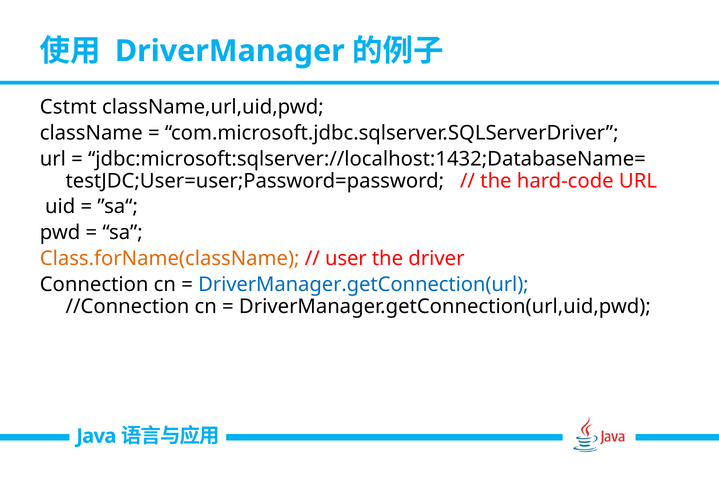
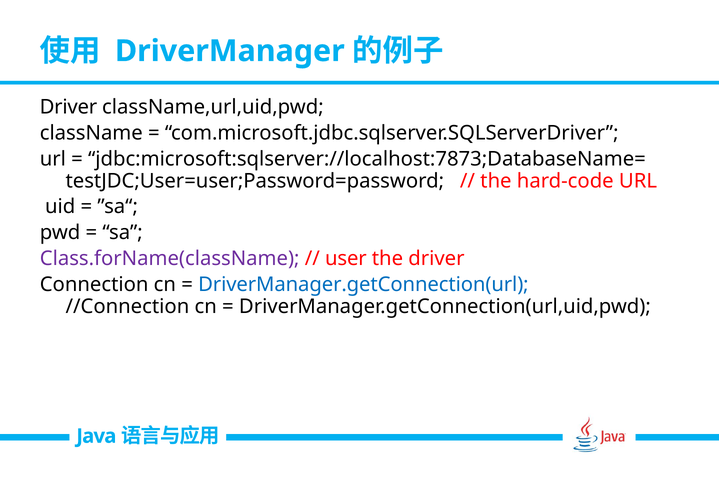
Cstmt at (68, 107): Cstmt -> Driver
jdbc:microsoft:sqlserver://localhost:1432;DatabaseName=: jdbc:microsoft:sqlserver://localhost:1432;DatabaseName= -> jdbc:microsoft:sqlserver://localhost:7873;DatabaseName=
Class.forName(className colour: orange -> purple
